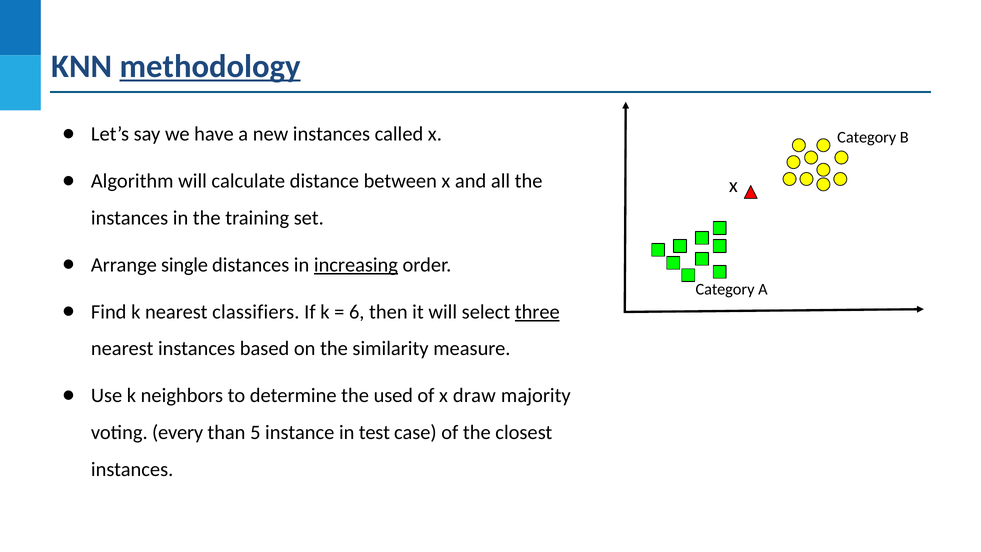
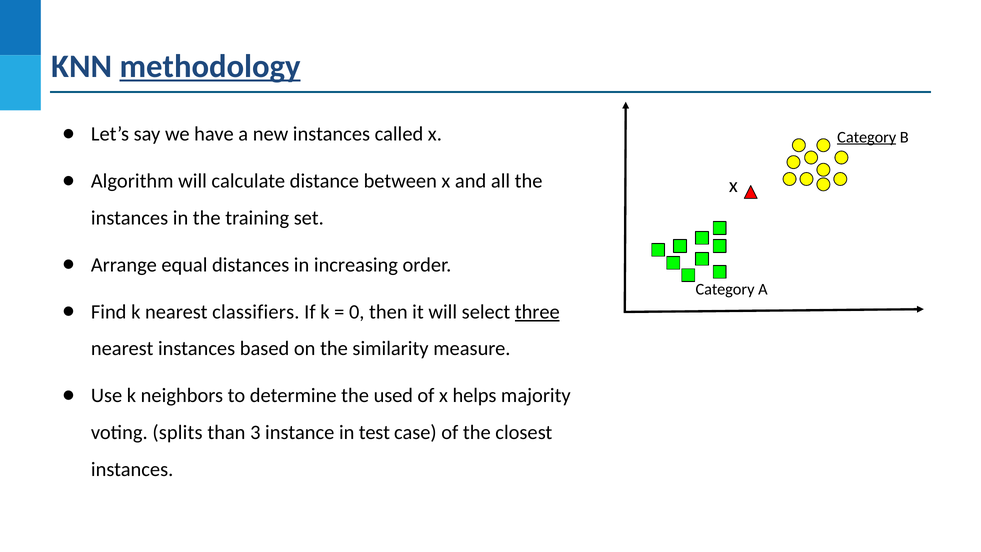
Category at (867, 137) underline: none -> present
single: single -> equal
increasing underline: present -> none
6: 6 -> 0
draw: draw -> helps
every: every -> splits
5: 5 -> 3
